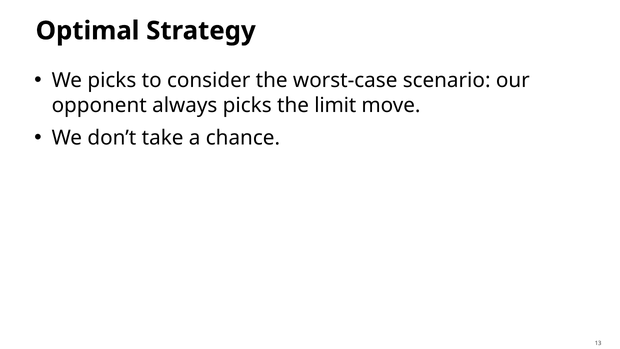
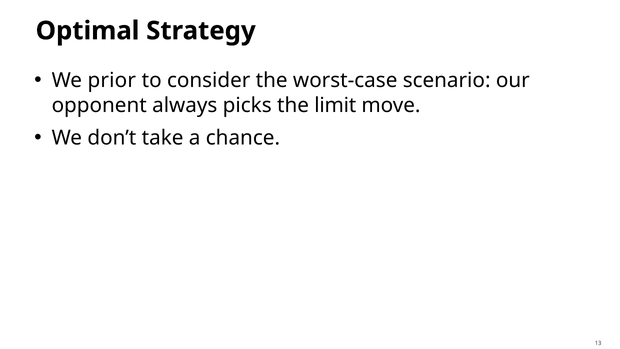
We picks: picks -> prior
